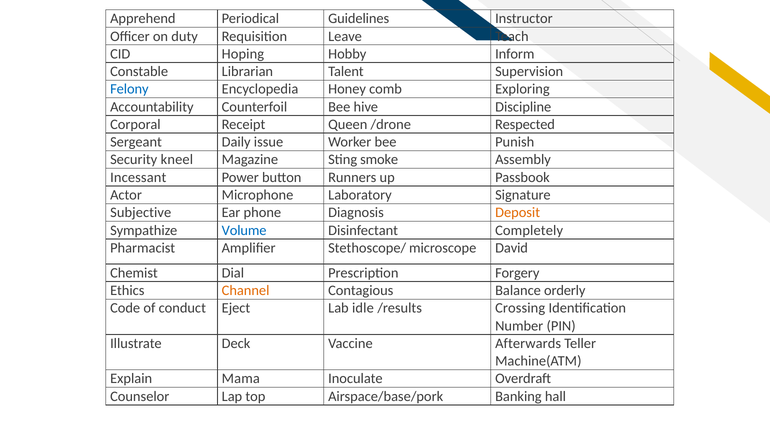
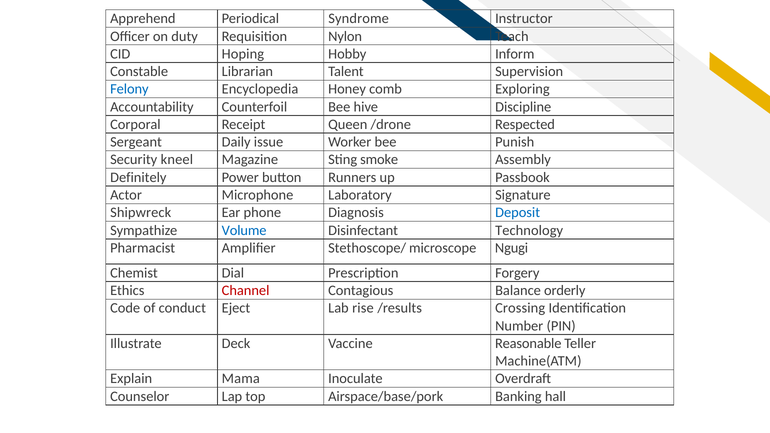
Guidelines: Guidelines -> Syndrome
Leave: Leave -> Nylon
Incessant: Incessant -> Definitely
Subjective: Subjective -> Shipwreck
Deposit colour: orange -> blue
Completely: Completely -> Technology
David: David -> Ngugi
Channel colour: orange -> red
idle: idle -> rise
Afterwards: Afterwards -> Reasonable
